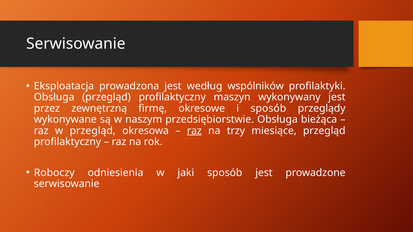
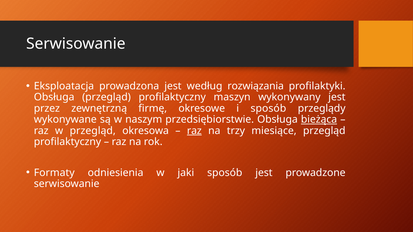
wspólników: wspólników -> rozwiązania
bieżąca underline: none -> present
Roboczy: Roboczy -> Formaty
